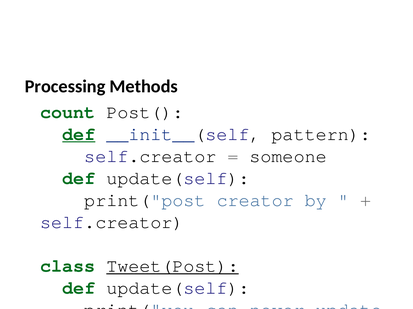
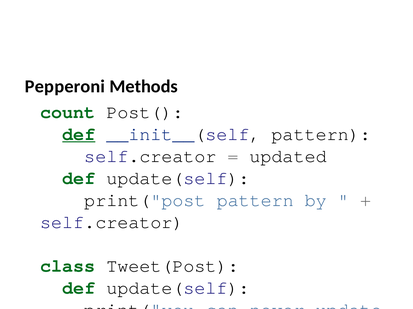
Processing: Processing -> Pepperoni
someone: someone -> updated
print("post creator: creator -> pattern
Tweet(Post underline: present -> none
